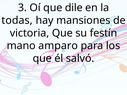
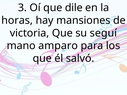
todas: todas -> horas
festín: festín -> seguí
